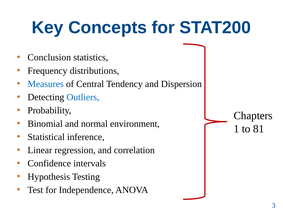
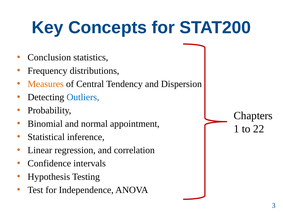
Measures colour: blue -> orange
environment: environment -> appointment
81: 81 -> 22
